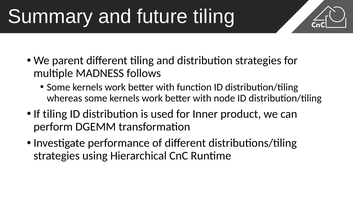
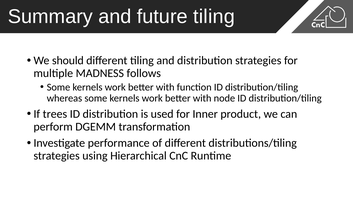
parent: parent -> should
If tiling: tiling -> trees
